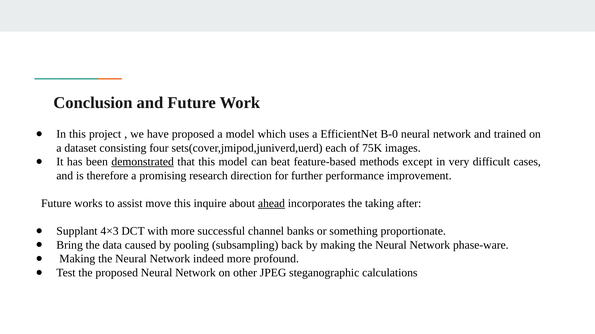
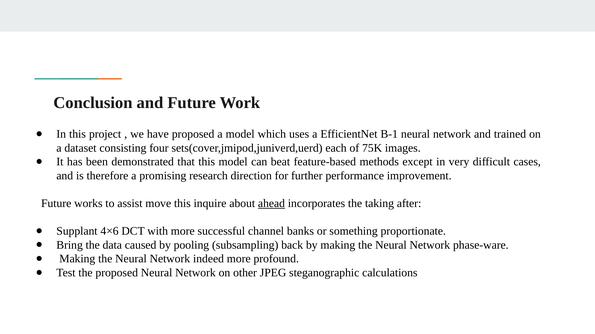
B-0: B-0 -> B-1
demonstrated underline: present -> none
4×3: 4×3 -> 4×6
